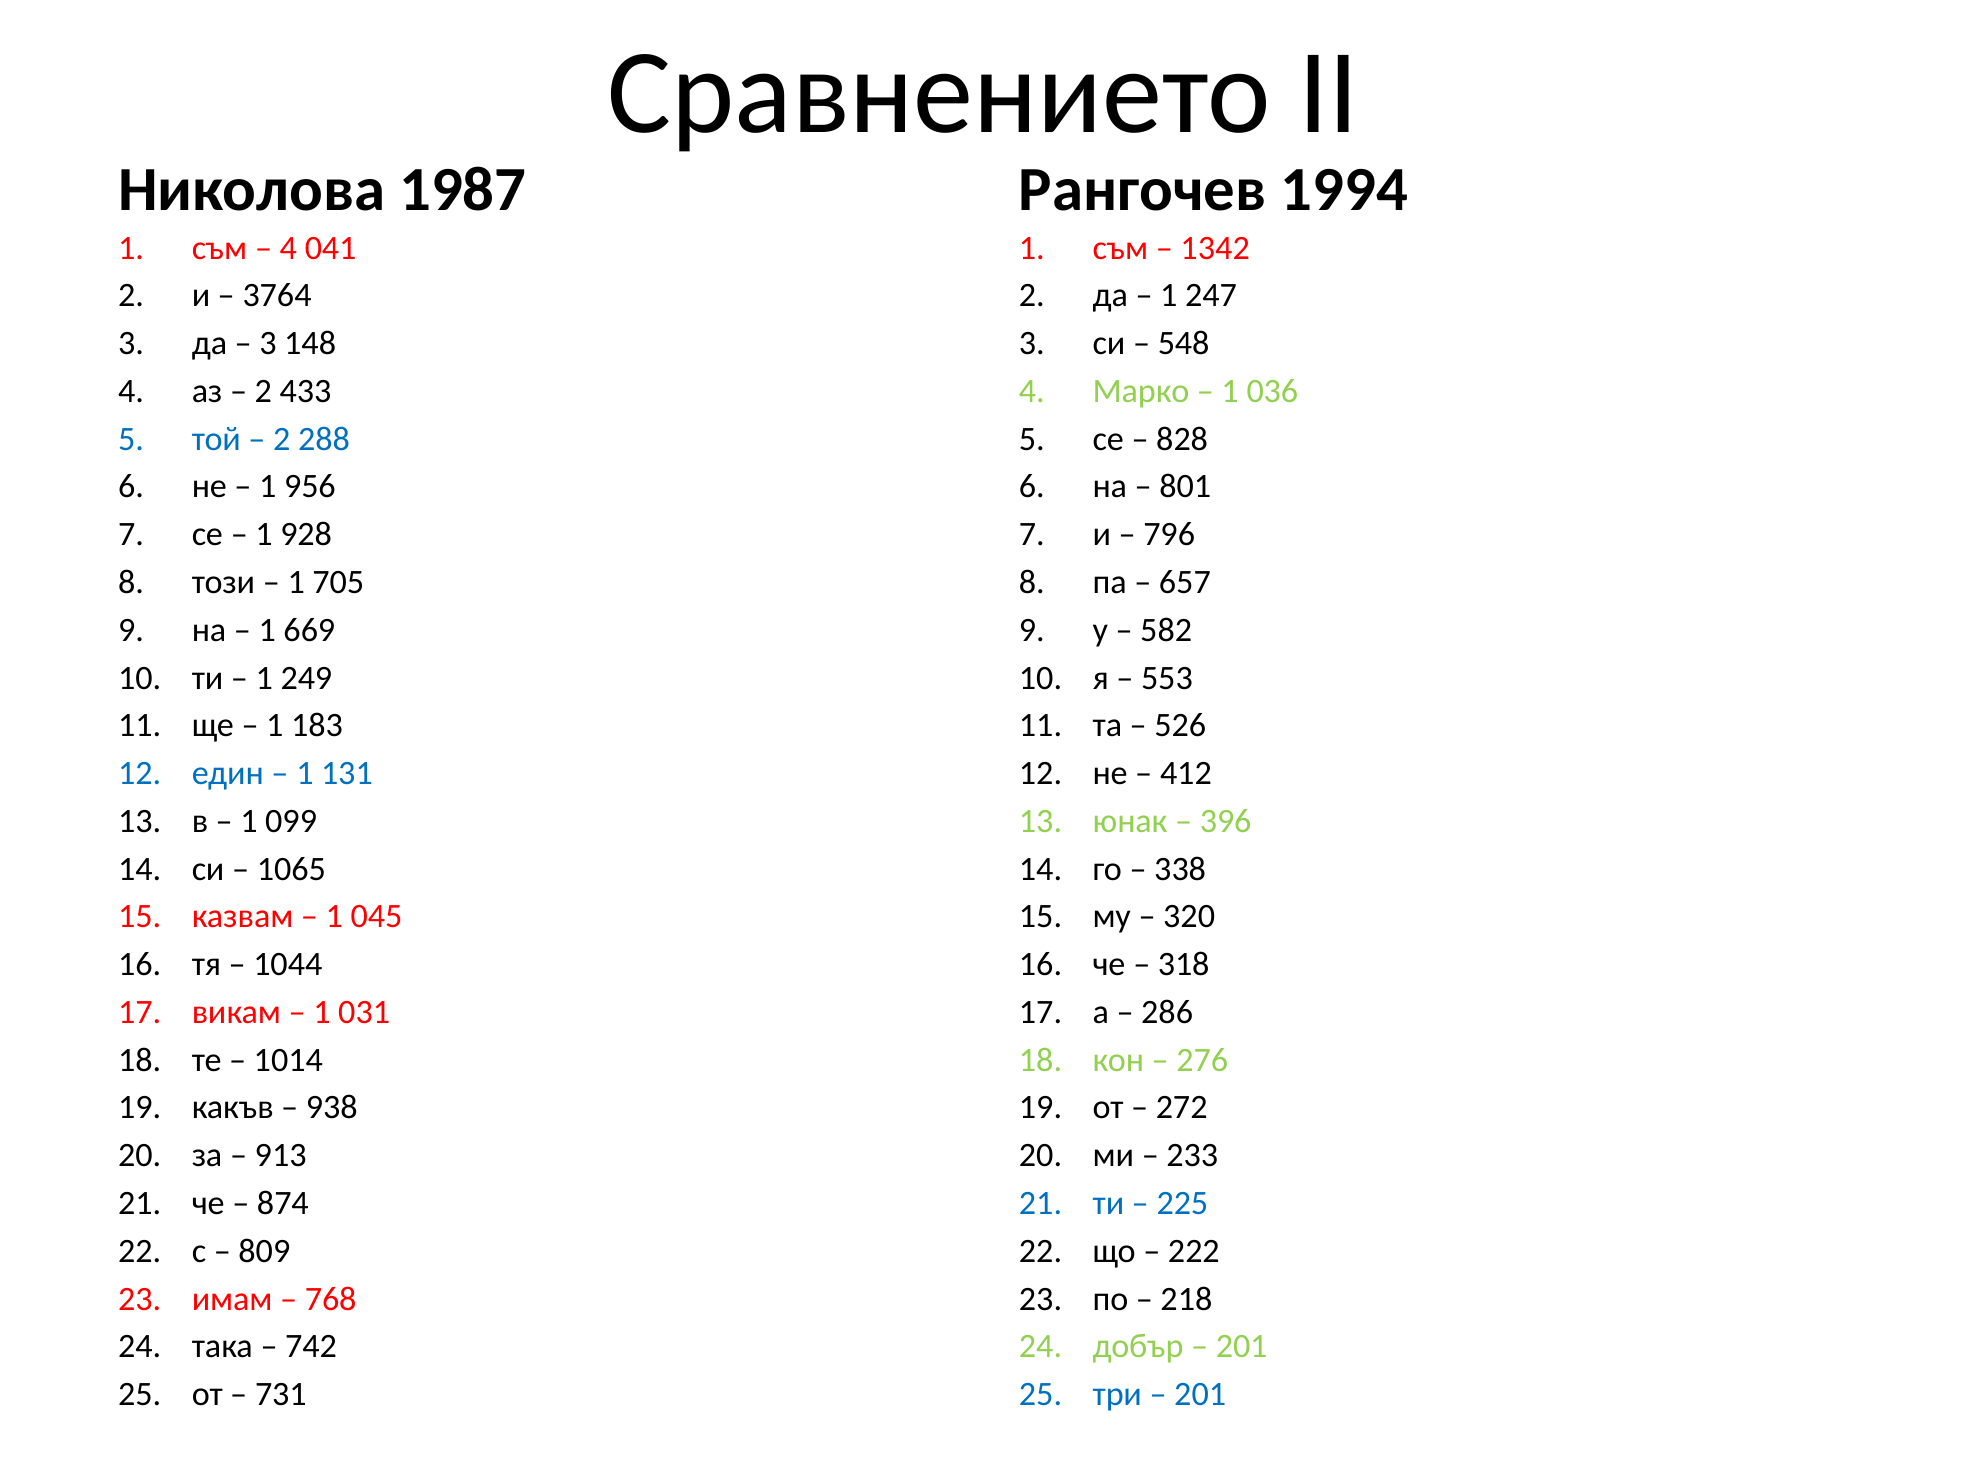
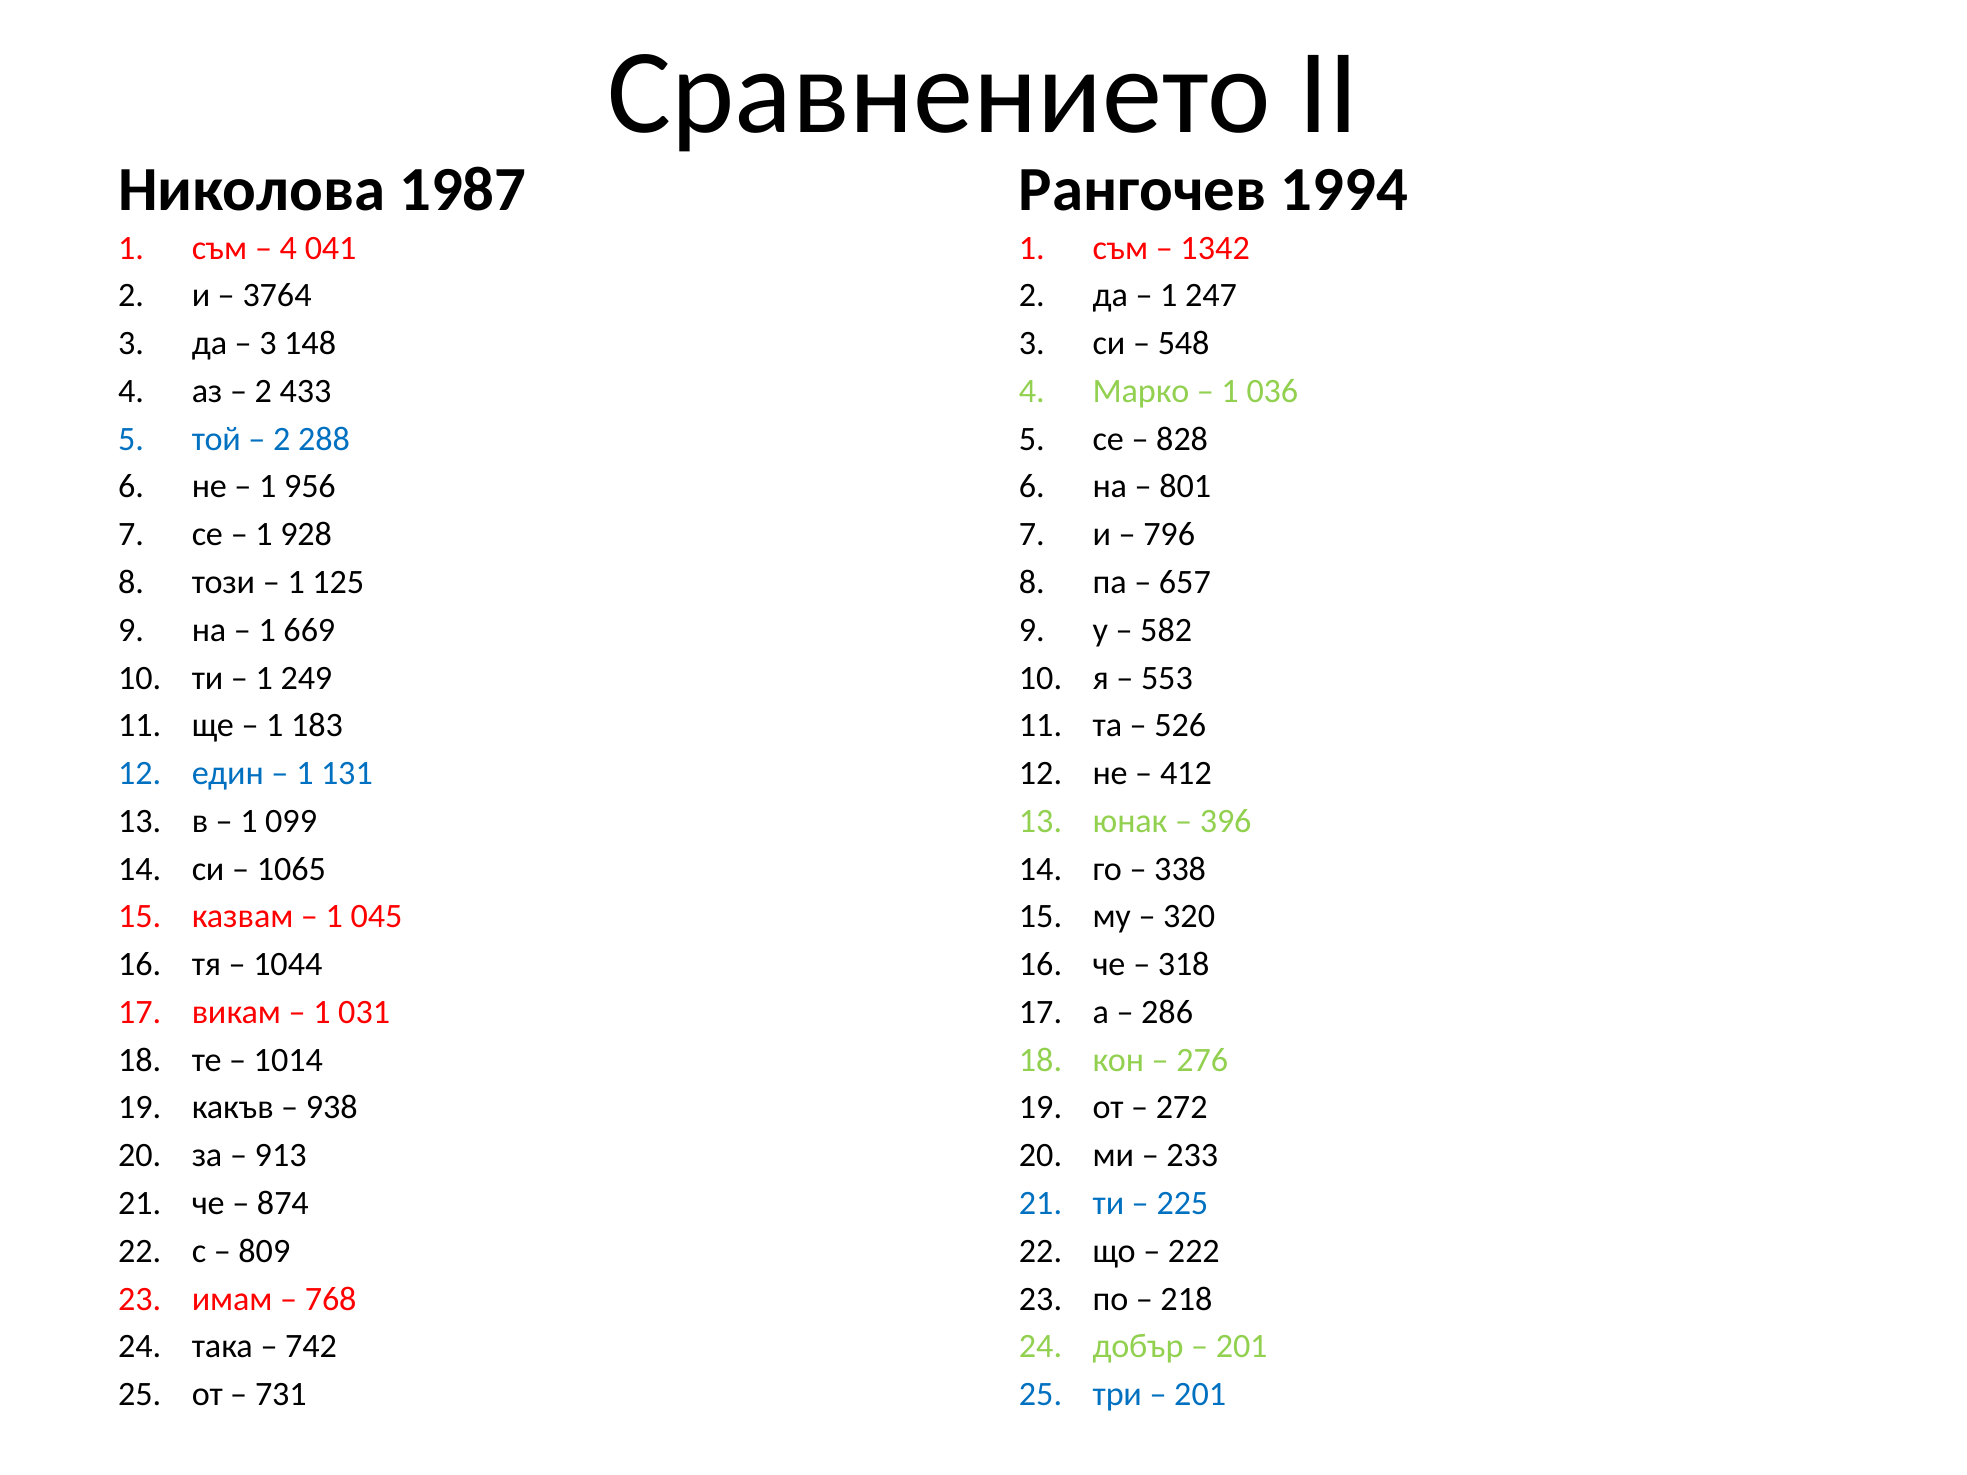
705: 705 -> 125
